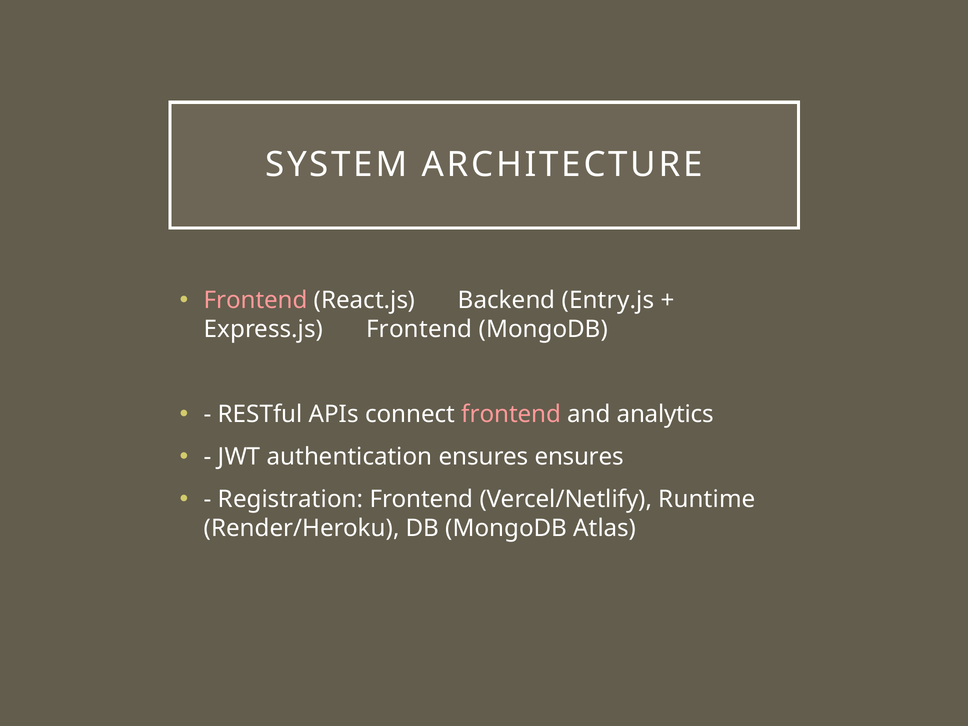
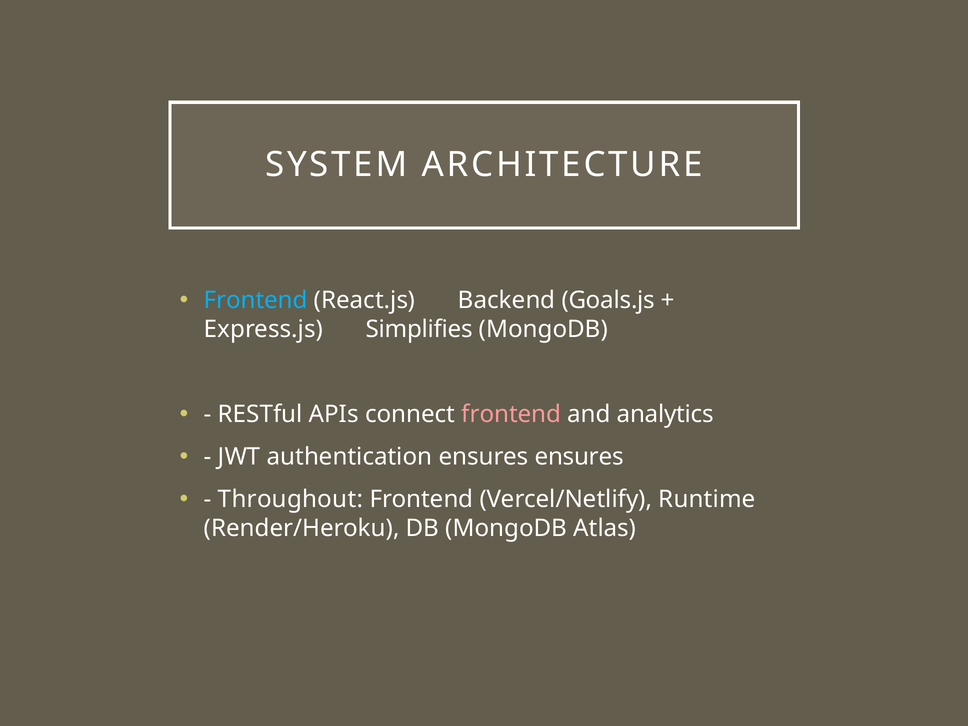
Frontend at (256, 300) colour: pink -> light blue
Entry.js: Entry.js -> Goals.js
Express.js Frontend: Frontend -> Simplifies
Registration: Registration -> Throughout
